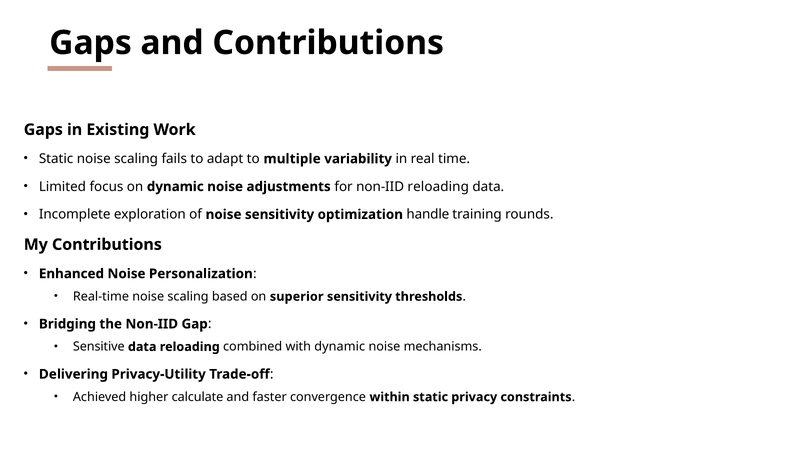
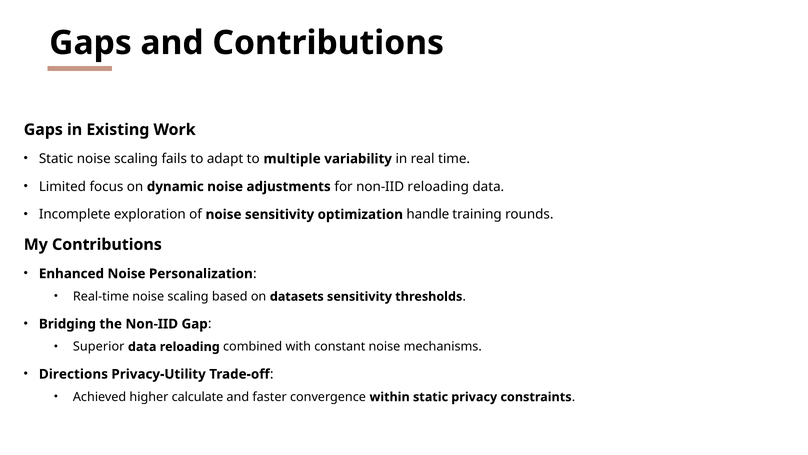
superior: superior -> datasets
Sensitive: Sensitive -> Superior
with dynamic: dynamic -> constant
Delivering: Delivering -> Directions
